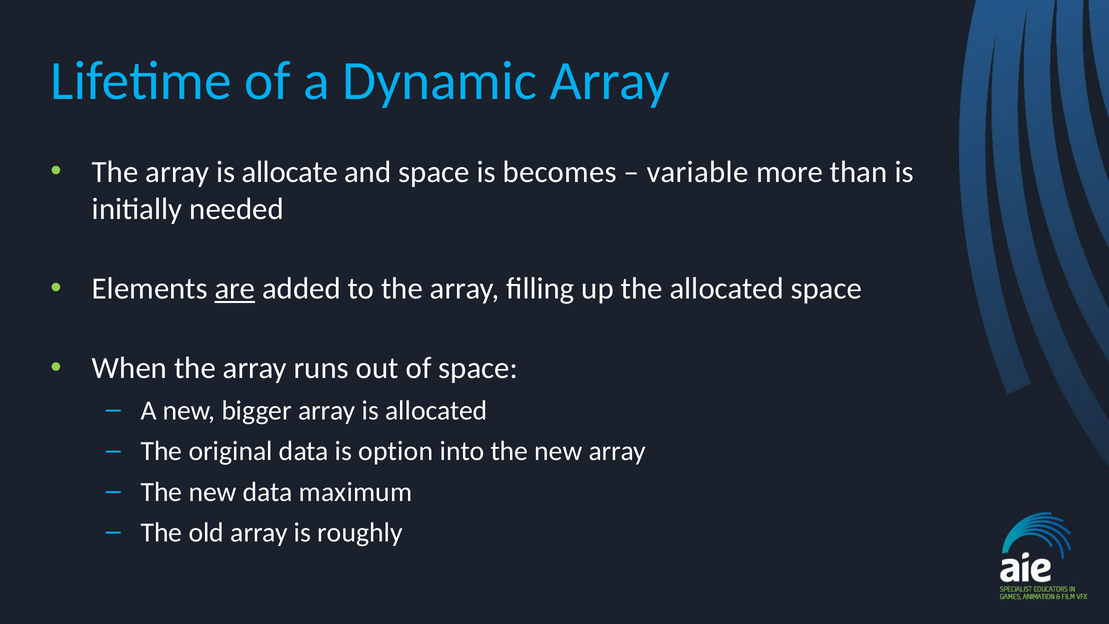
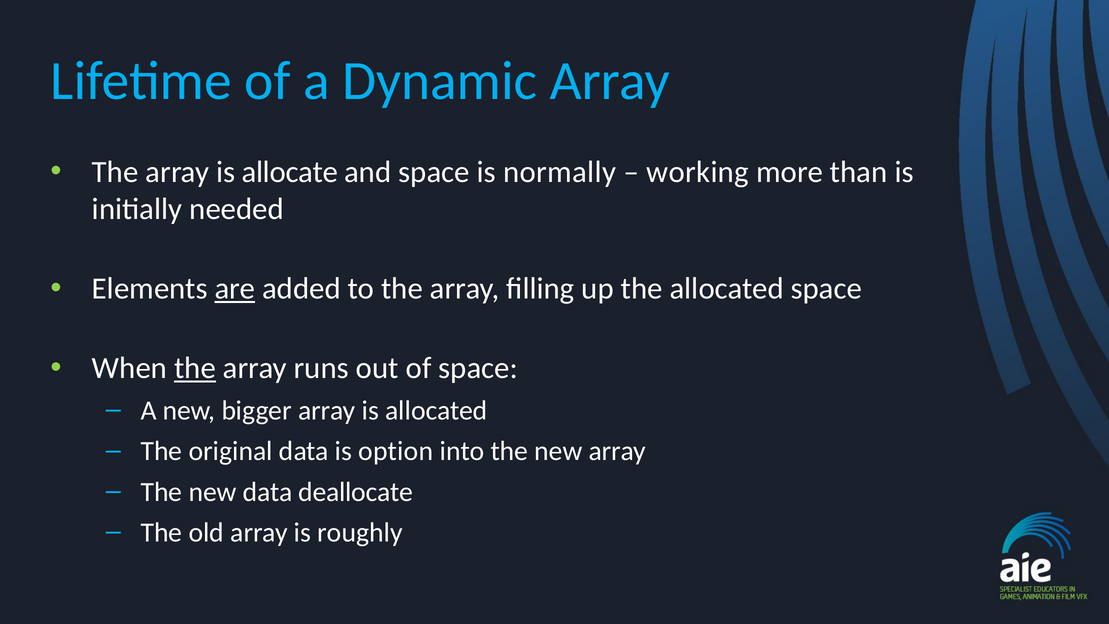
becomes: becomes -> normally
variable: variable -> working
the at (195, 368) underline: none -> present
maximum: maximum -> deallocate
